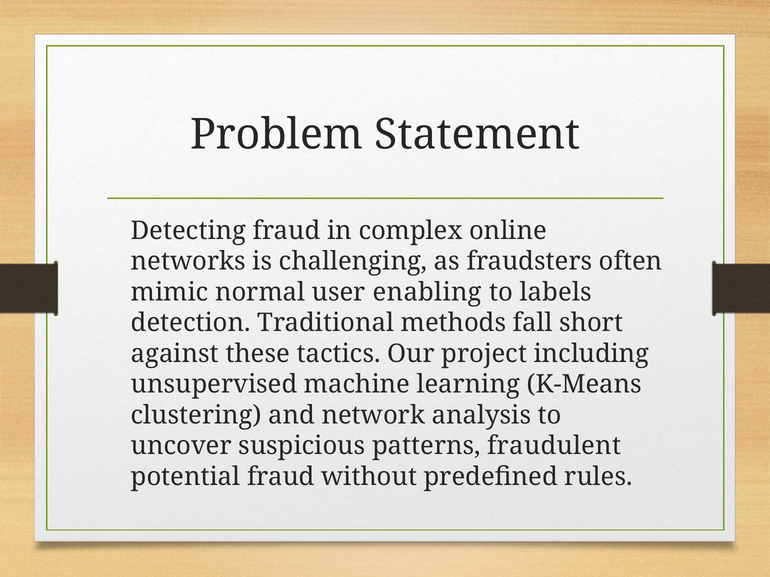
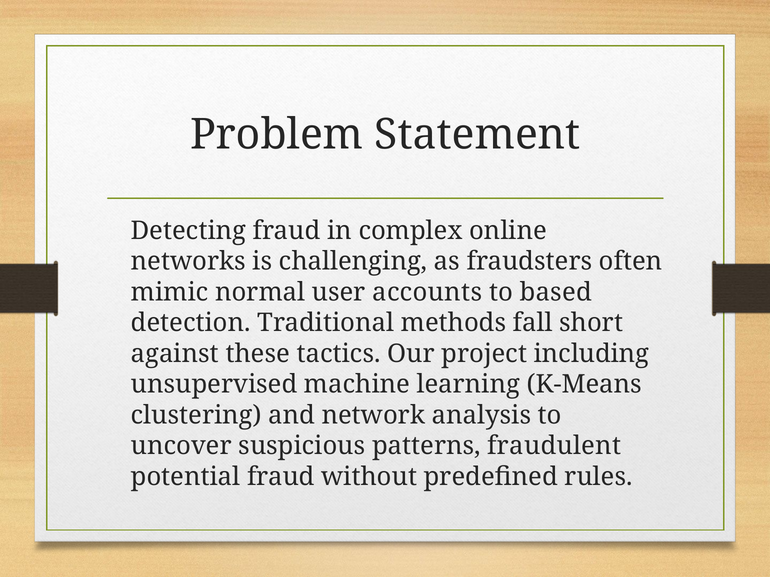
enabling: enabling -> accounts
labels: labels -> based
